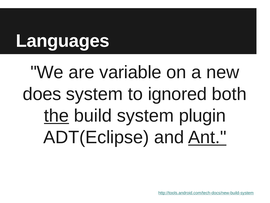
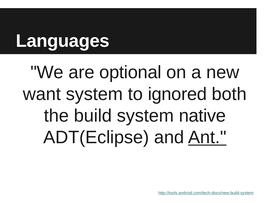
variable: variable -> optional
does: does -> want
the underline: present -> none
plugin: plugin -> native
